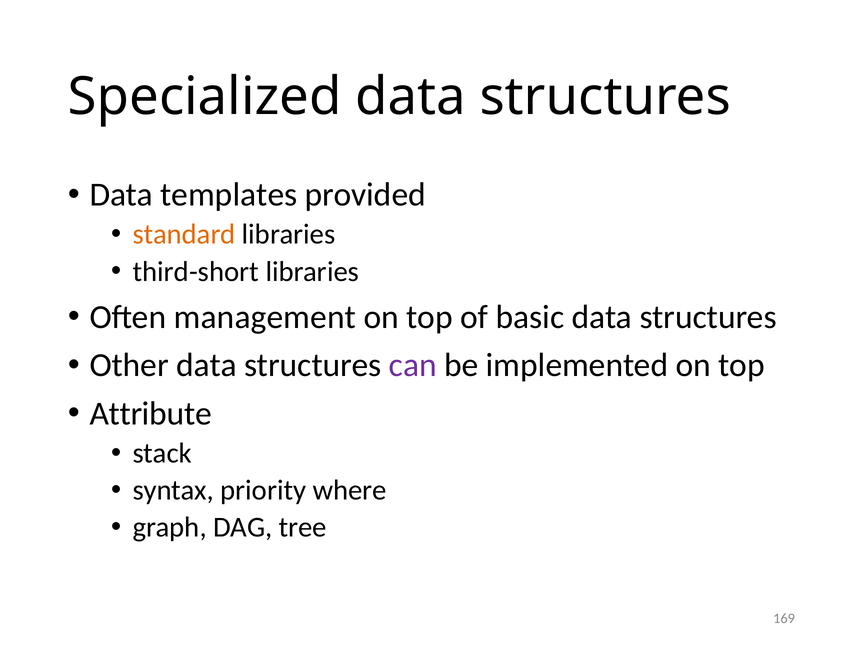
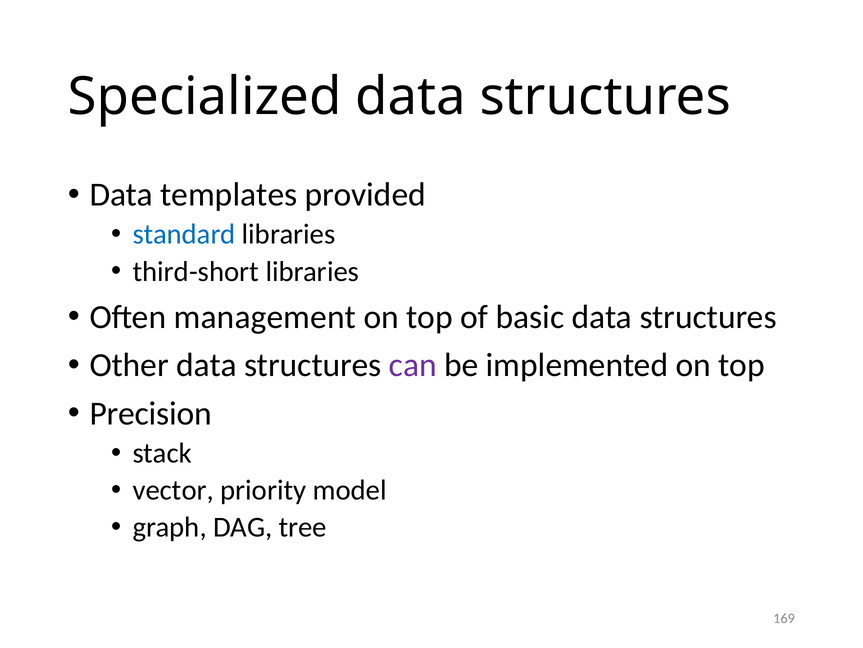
standard colour: orange -> blue
Attribute: Attribute -> Precision
syntax: syntax -> vector
where: where -> model
